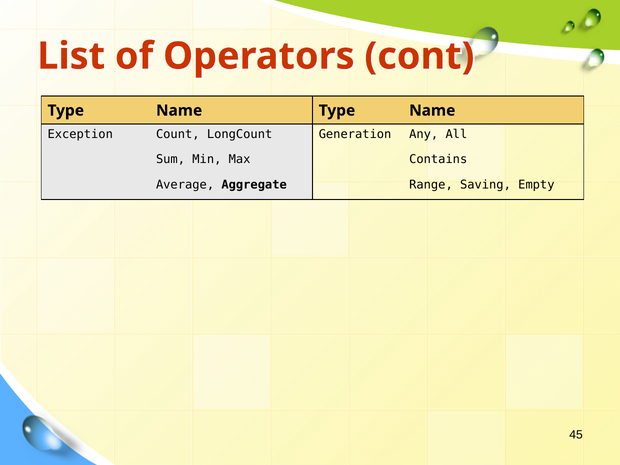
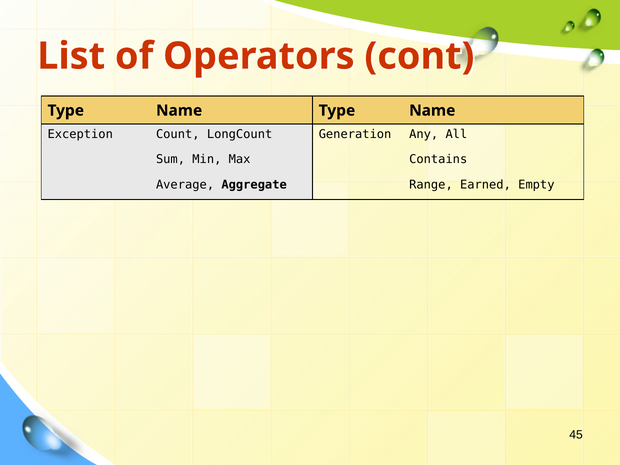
Saving: Saving -> Earned
